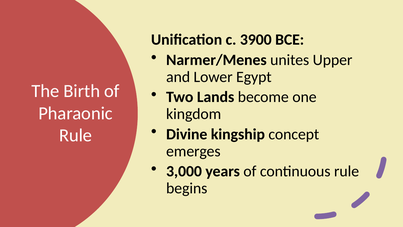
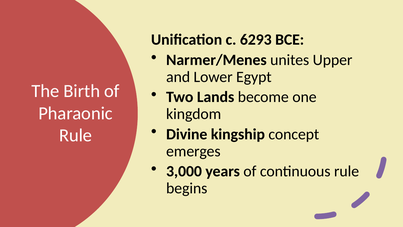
3900: 3900 -> 6293
